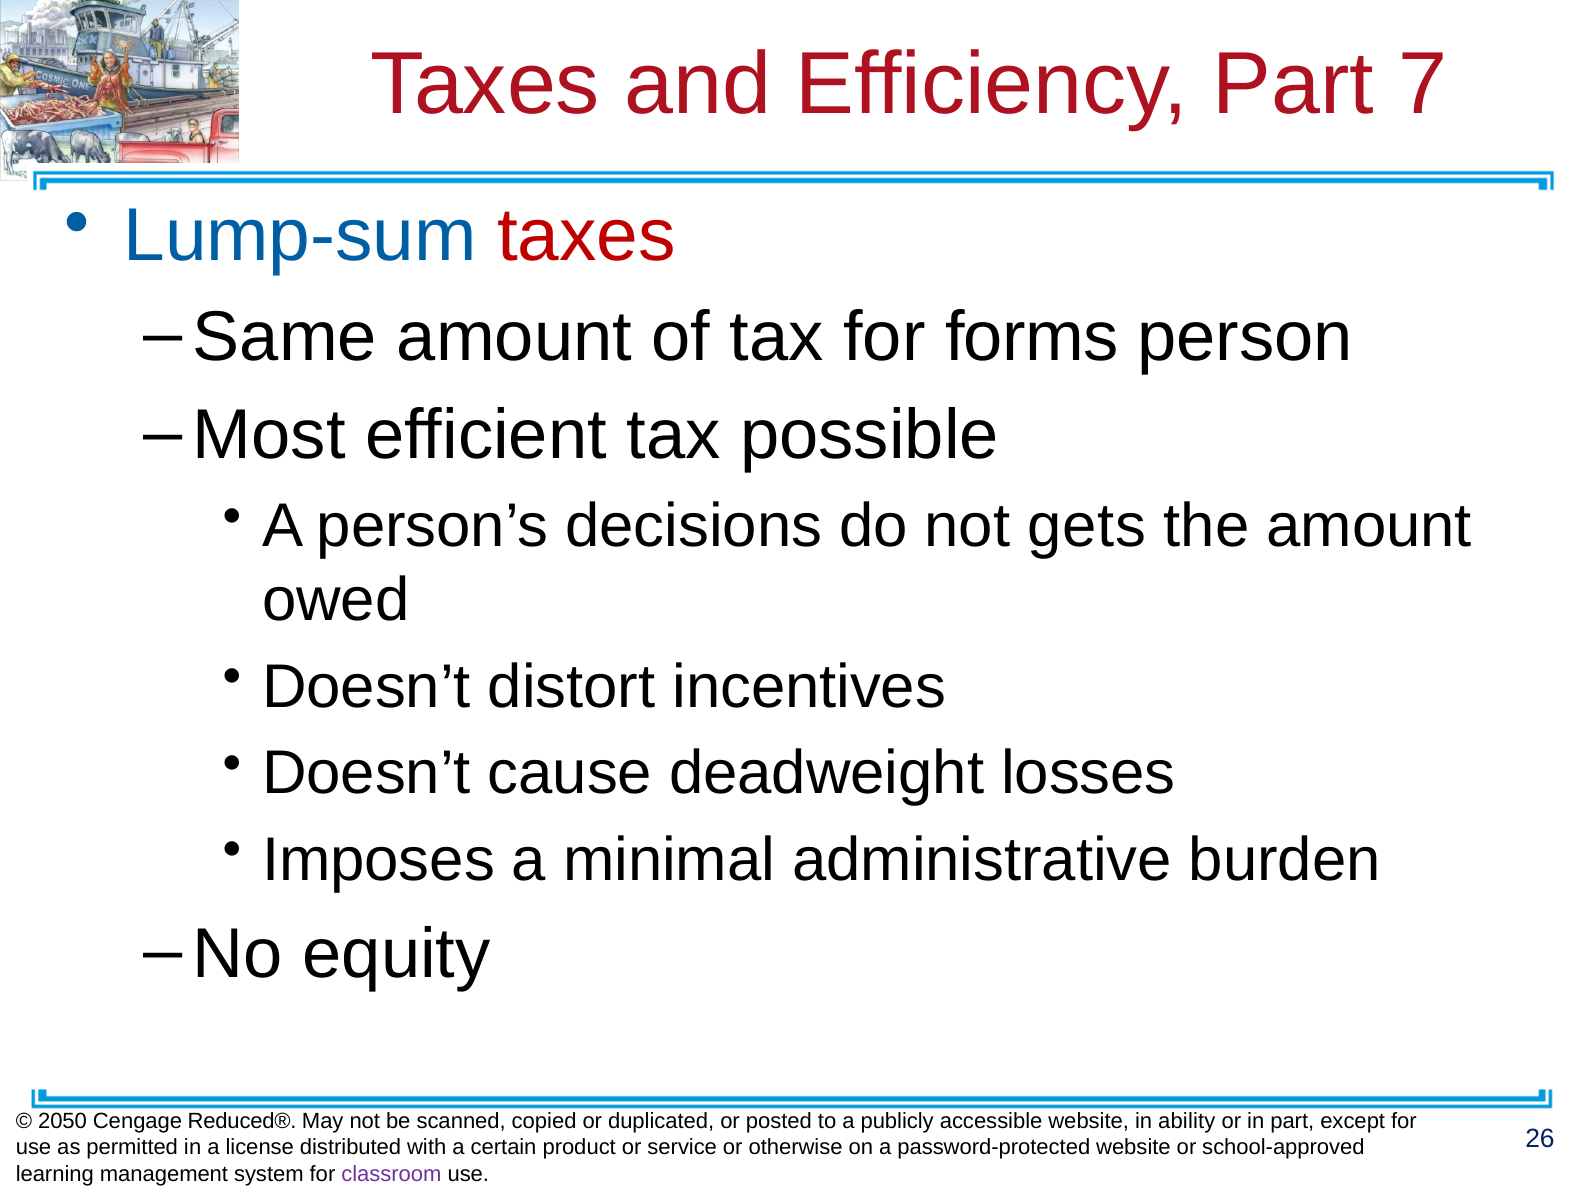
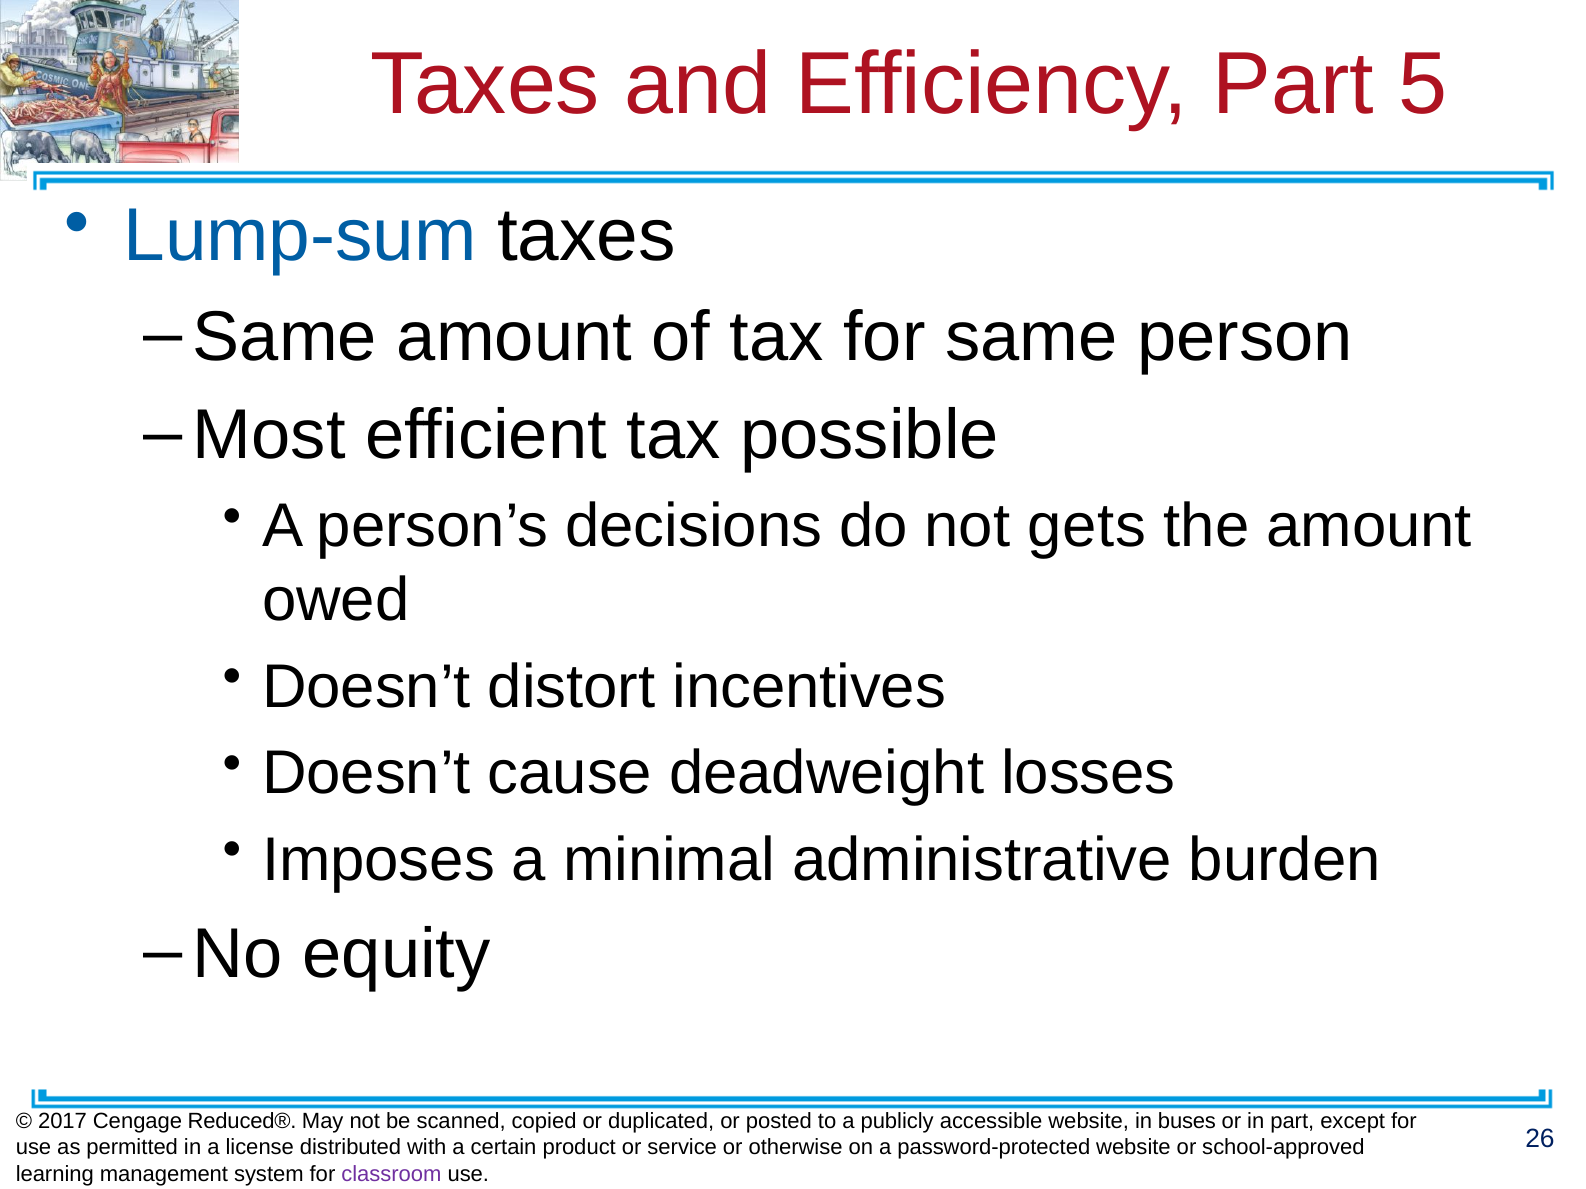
7: 7 -> 5
taxes at (587, 236) colour: red -> black
for forms: forms -> same
2050: 2050 -> 2017
ability: ability -> buses
